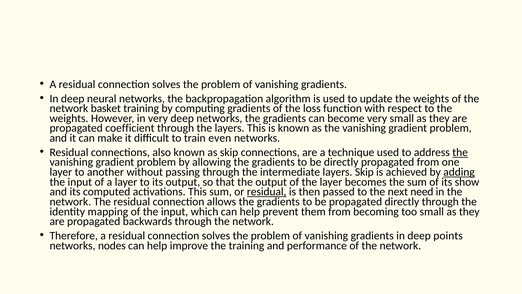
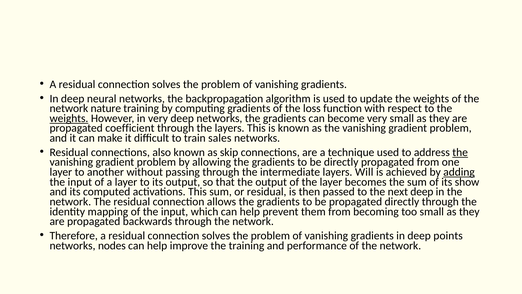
basket: basket -> nature
weights at (69, 118) underline: none -> present
even: even -> sales
layers Skip: Skip -> Will
residual at (267, 192) underline: present -> none
next need: need -> deep
